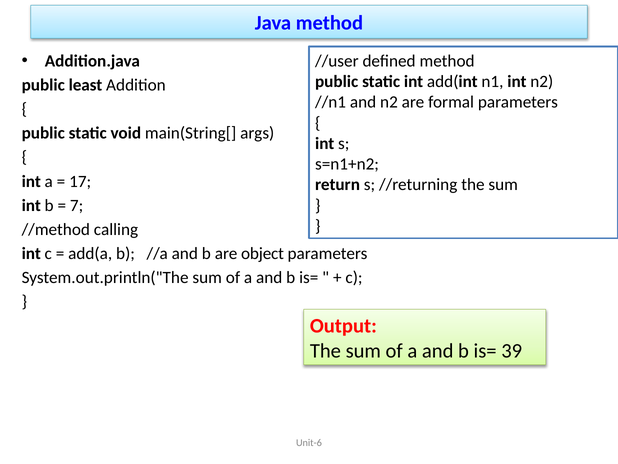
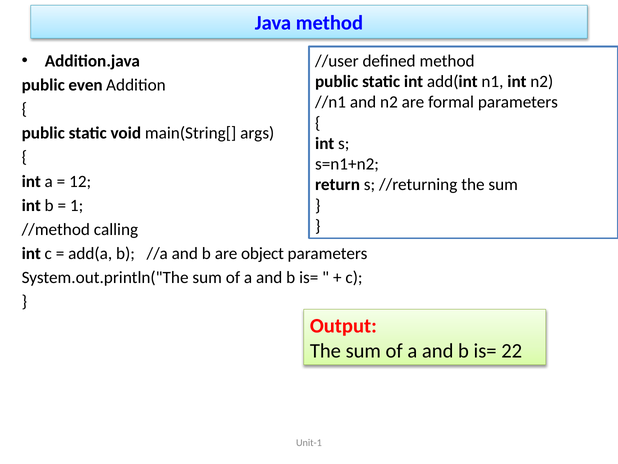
least: least -> even
17: 17 -> 12
7: 7 -> 1
39: 39 -> 22
Unit-6: Unit-6 -> Unit-1
